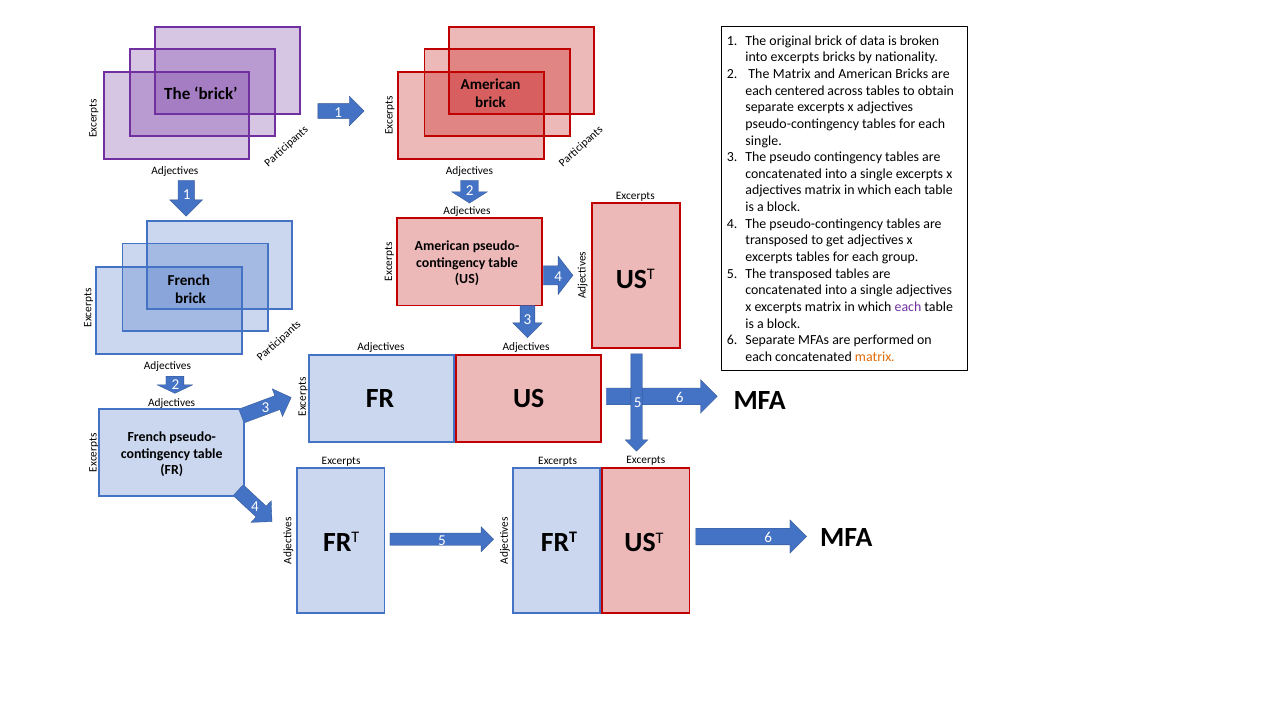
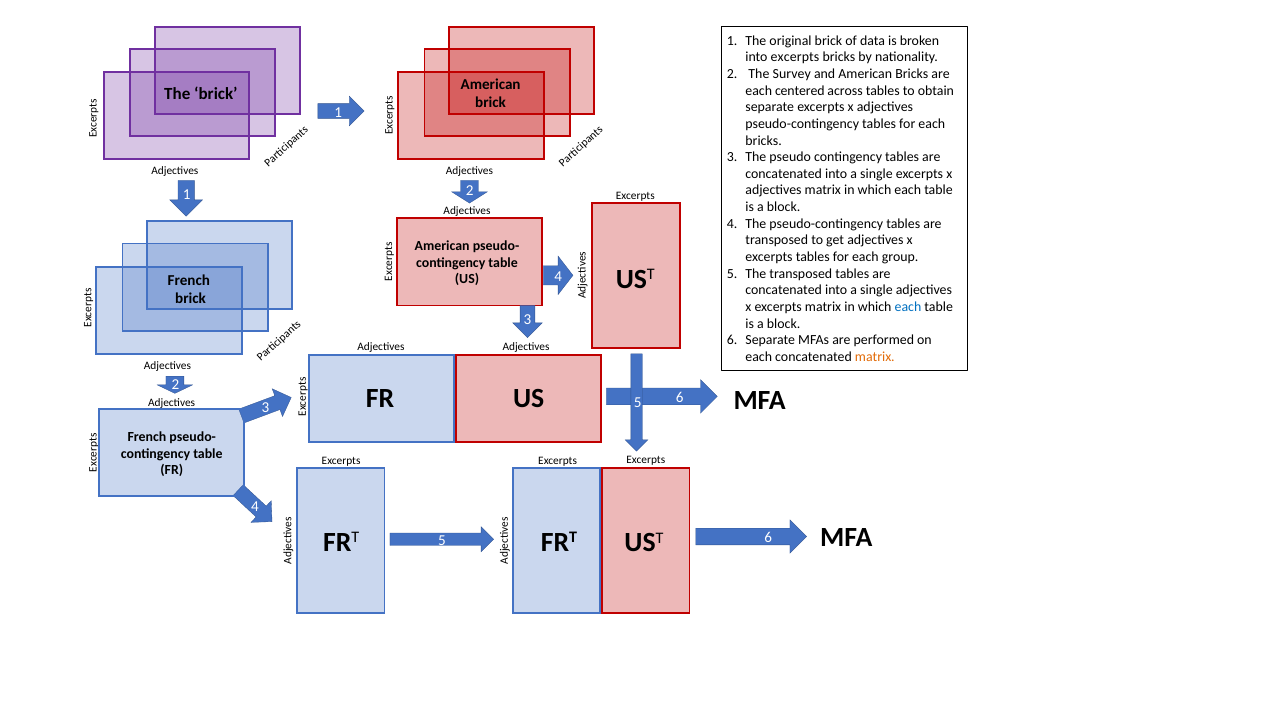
The Matrix: Matrix -> Survey
single at (764, 141): single -> bricks
each at (908, 307) colour: purple -> blue
